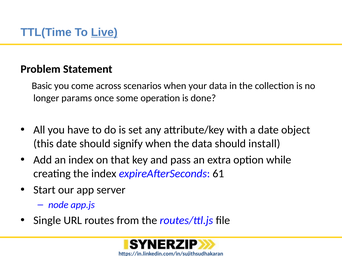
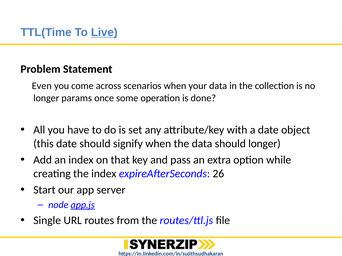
Basic: Basic -> Even
should install: install -> longer
61: 61 -> 26
app.js underline: none -> present
